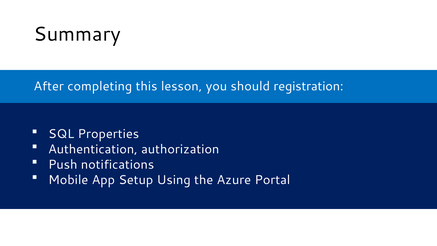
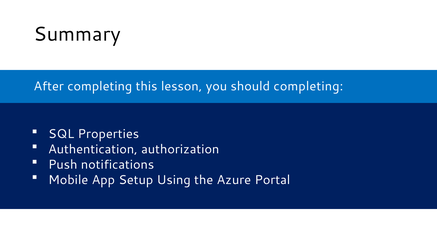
should registration: registration -> completing
